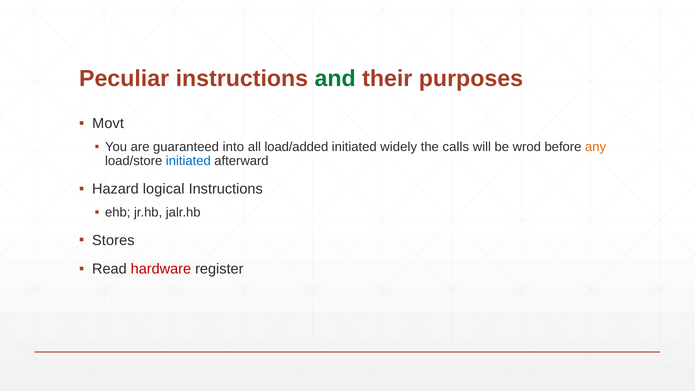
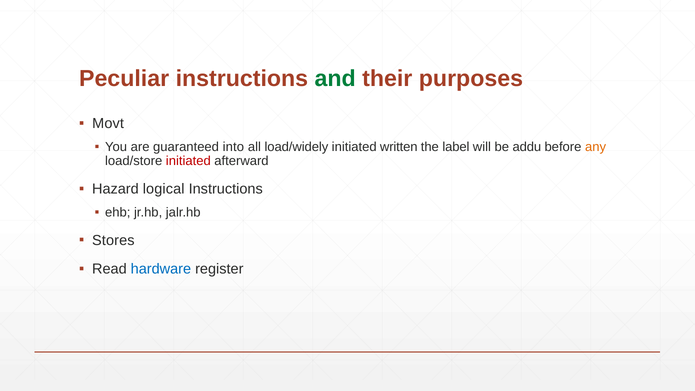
load/added: load/added -> load/widely
widely: widely -> written
calls: calls -> label
wrod: wrod -> addu
initiated at (188, 161) colour: blue -> red
hardware colour: red -> blue
